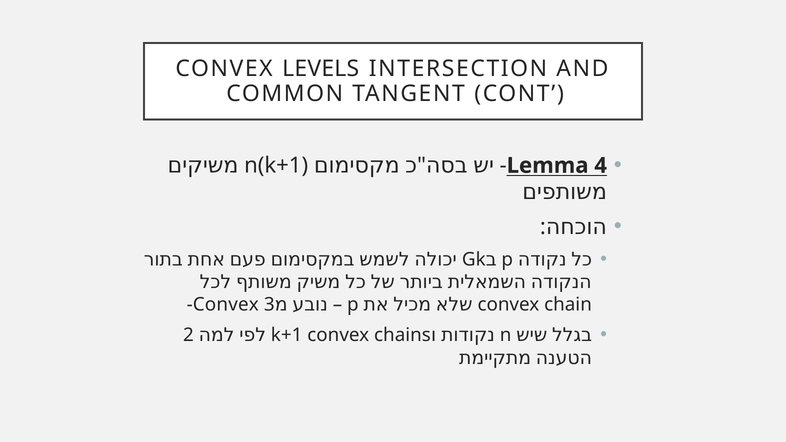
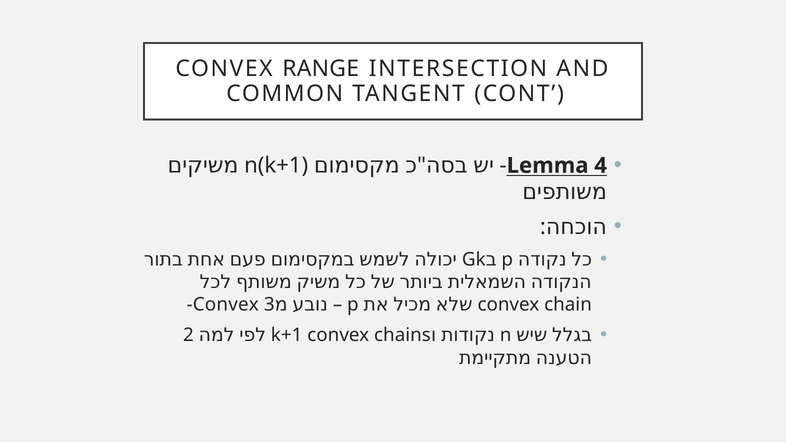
LEVELS: LEVELS -> RANGE
